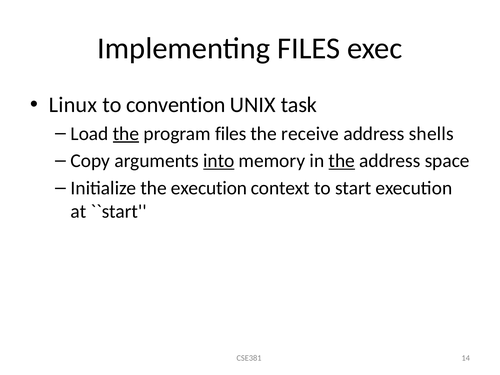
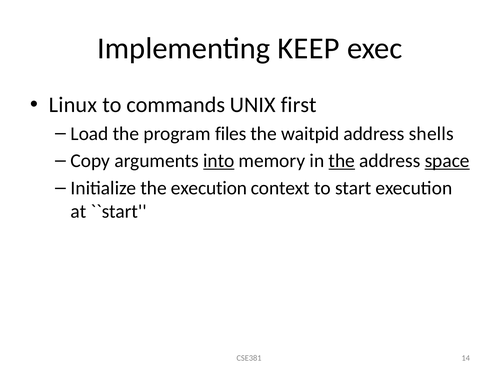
Implementing FILES: FILES -> KEEP
convention: convention -> commands
task: task -> first
the at (126, 134) underline: present -> none
receive: receive -> waitpid
space underline: none -> present
